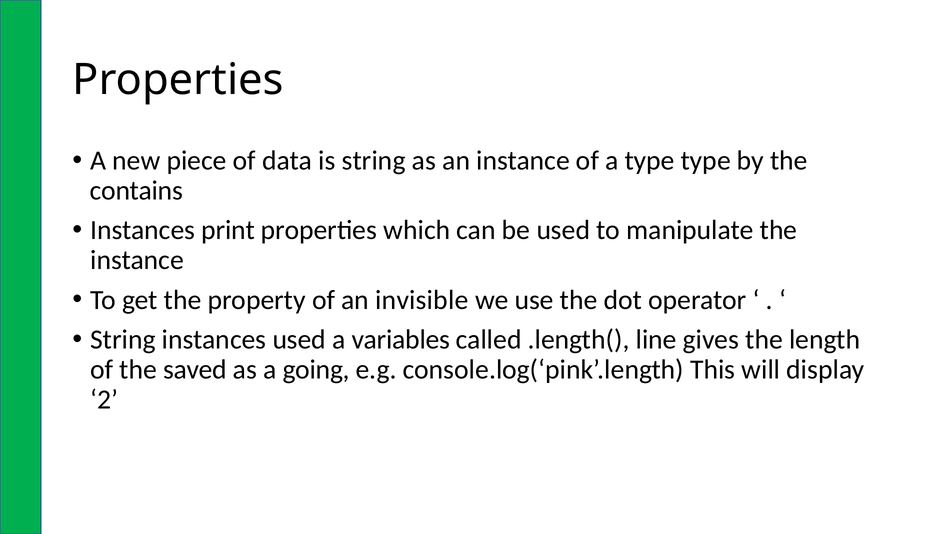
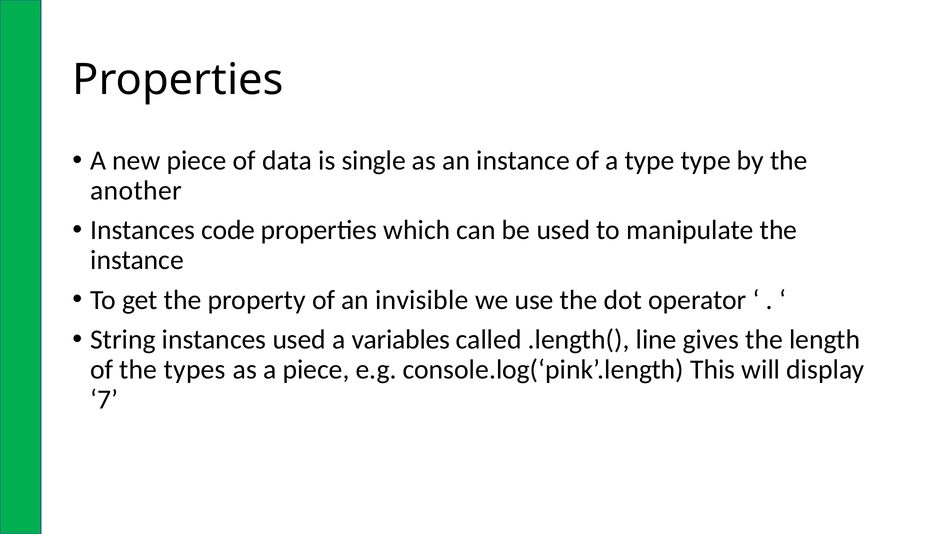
is string: string -> single
contains: contains -> another
print: print -> code
saved: saved -> types
a going: going -> piece
2: 2 -> 7
